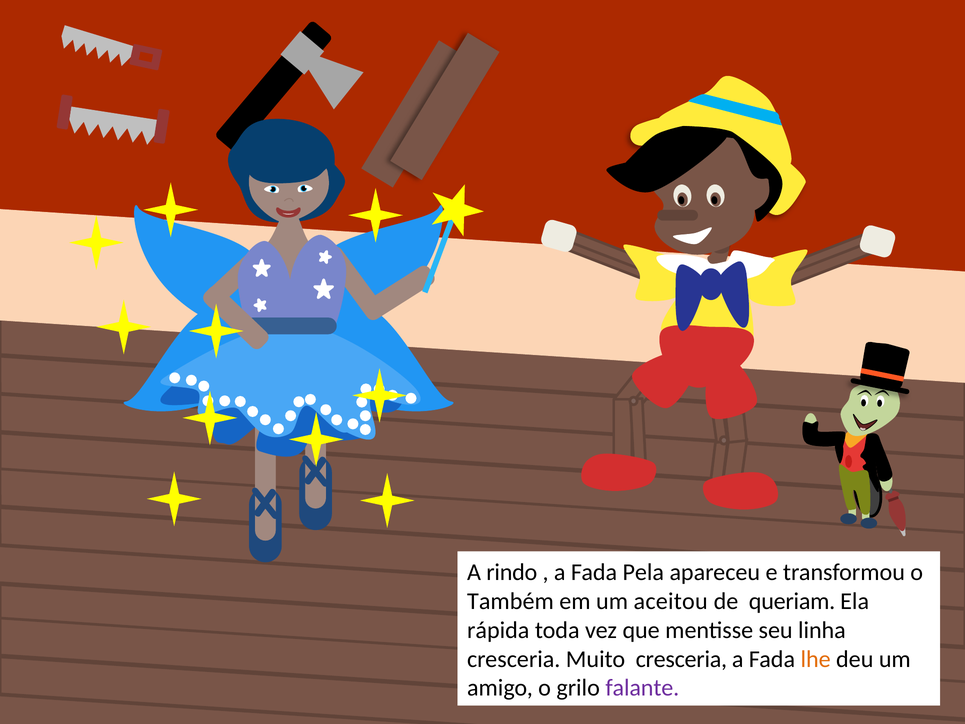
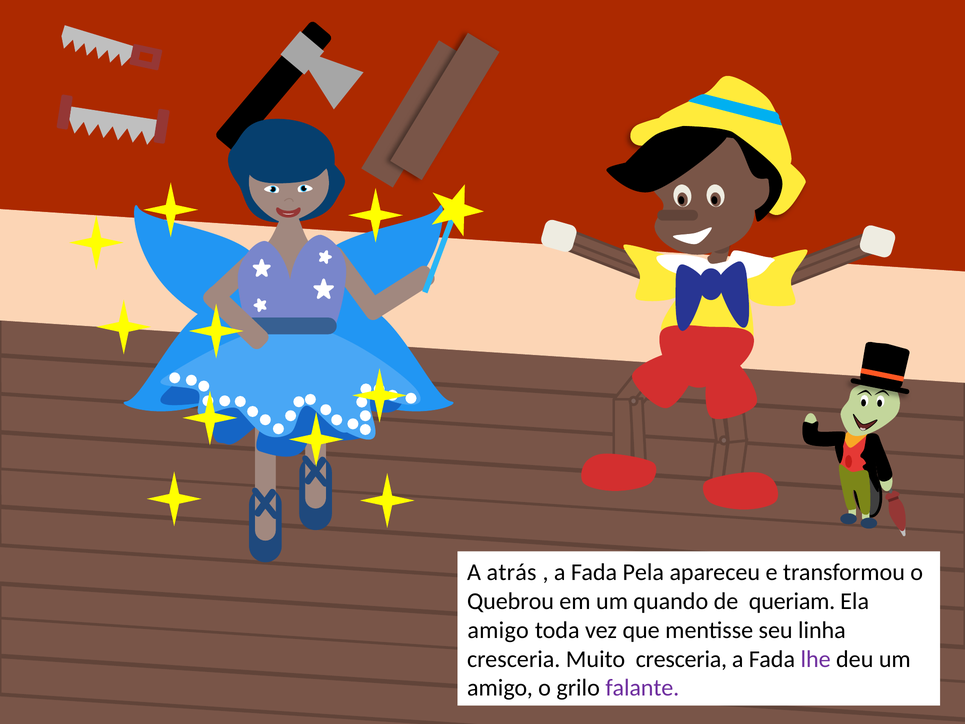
rindo: rindo -> atrás
Também: Também -> Quebrou
aceitou: aceitou -> quando
rápida at (498, 630): rápida -> amigo
lhe colour: orange -> purple
